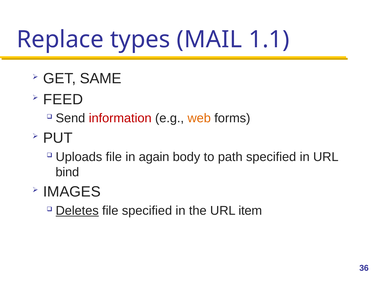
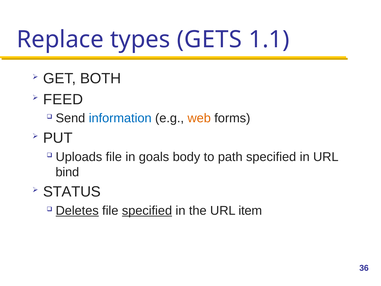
MAIL: MAIL -> GETS
SAME: SAME -> BOTH
information colour: red -> blue
again: again -> goals
IMAGES: IMAGES -> STATUS
specified at (147, 211) underline: none -> present
